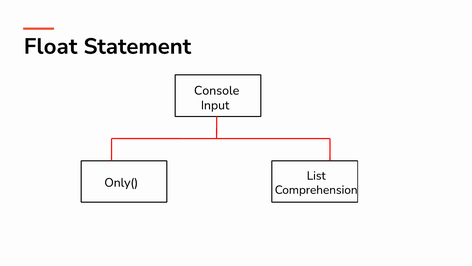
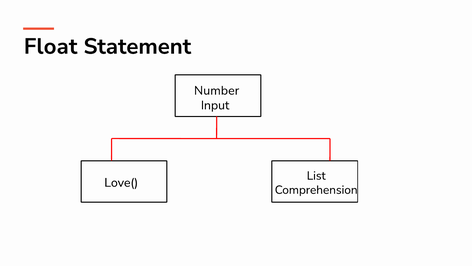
Console: Console -> Number
Only(: Only( -> Love(
